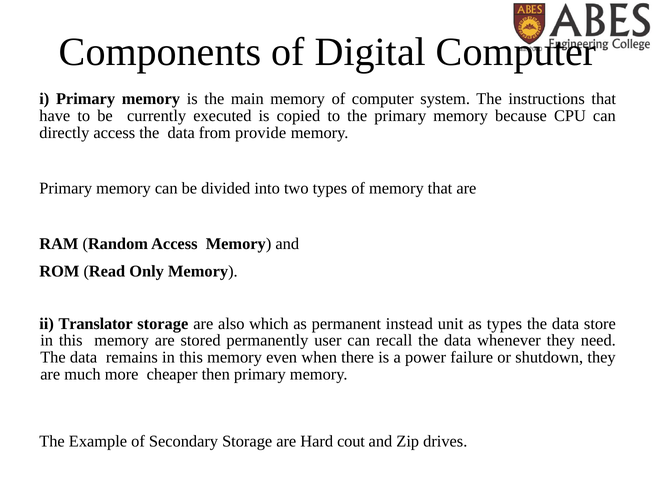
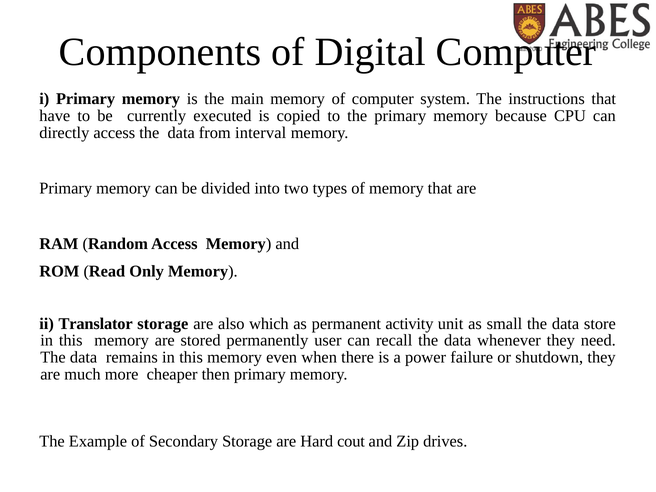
provide: provide -> interval
instead: instead -> activity
as types: types -> small
